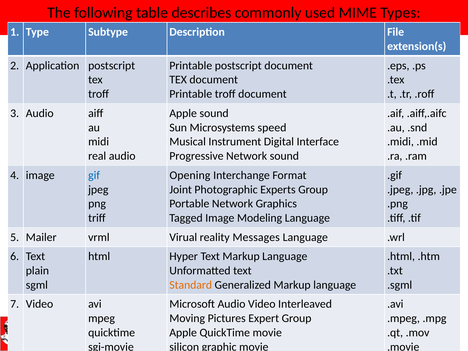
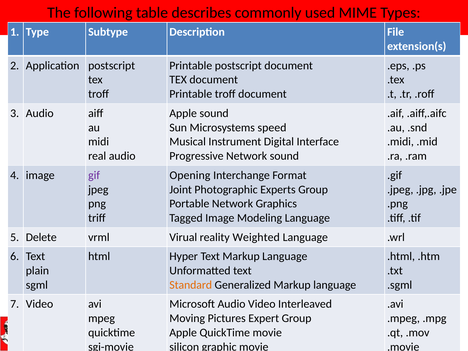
gif colour: blue -> purple
Mailer: Mailer -> Delete
Messages: Messages -> Weighted
